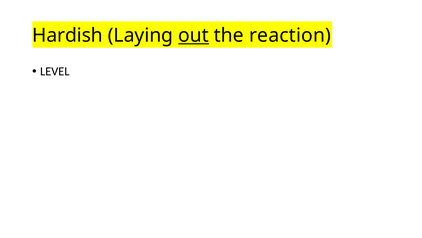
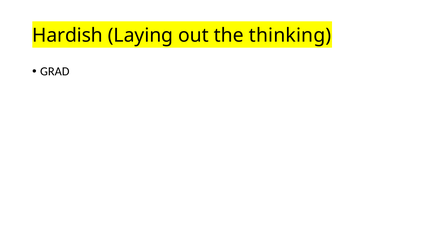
out underline: present -> none
reaction: reaction -> thinking
LEVEL: LEVEL -> GRAD
